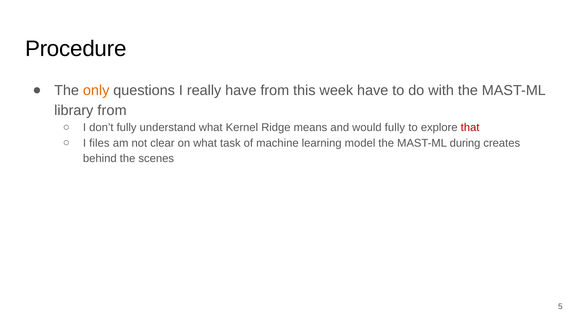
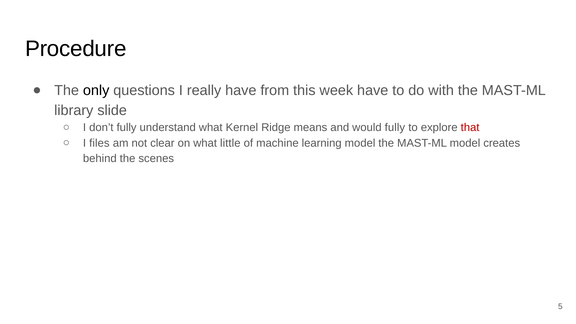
only colour: orange -> black
library from: from -> slide
task: task -> little
MAST-ML during: during -> model
